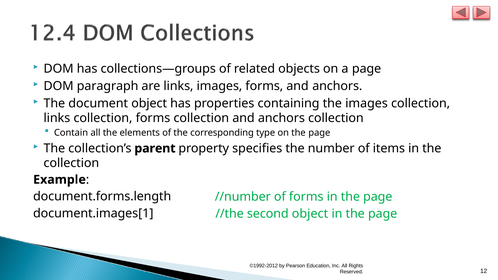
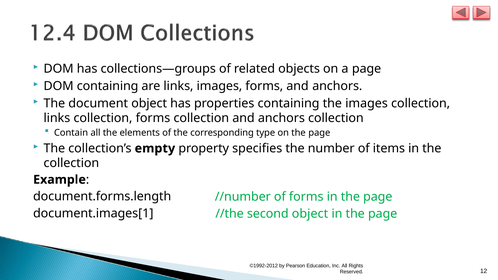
DOM paragraph: paragraph -> containing
parent: parent -> empty
